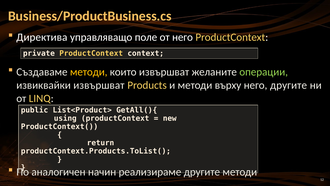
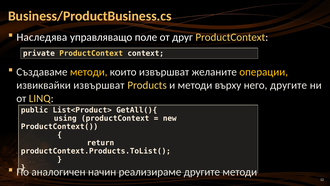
Директива: Директива -> Наследява
от него: него -> друг
операции colour: light green -> yellow
